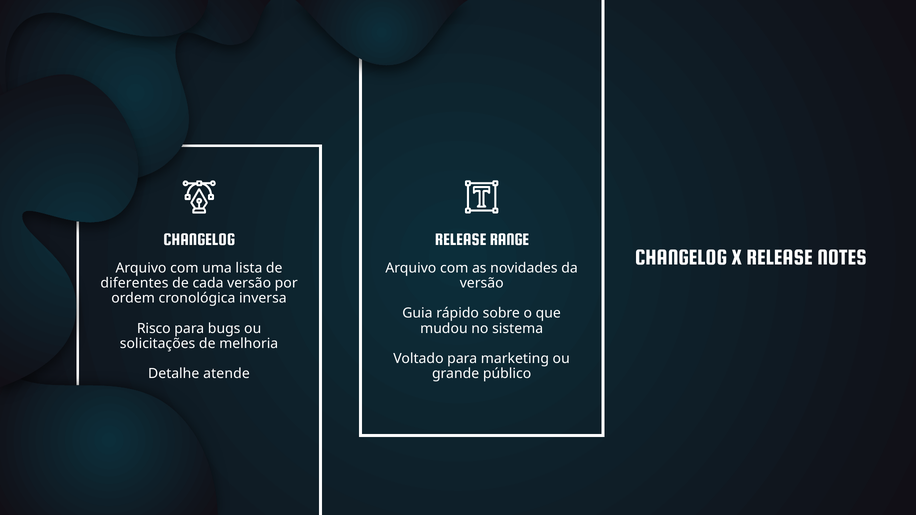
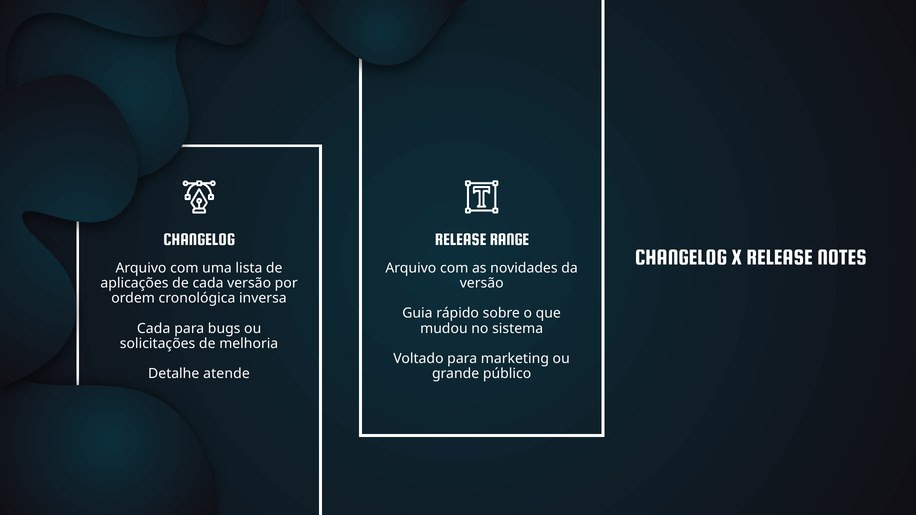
diferentes: diferentes -> aplicações
Risco at (154, 329): Risco -> Cada
